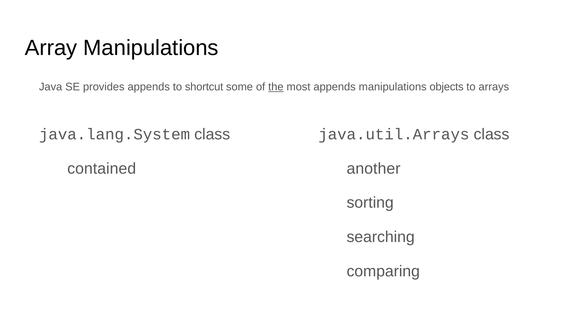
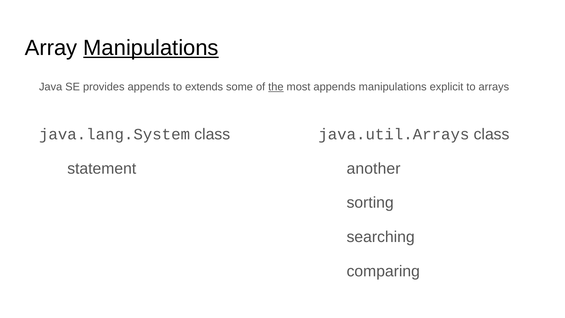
Manipulations at (151, 48) underline: none -> present
shortcut: shortcut -> extends
objects: objects -> explicit
contained: contained -> statement
